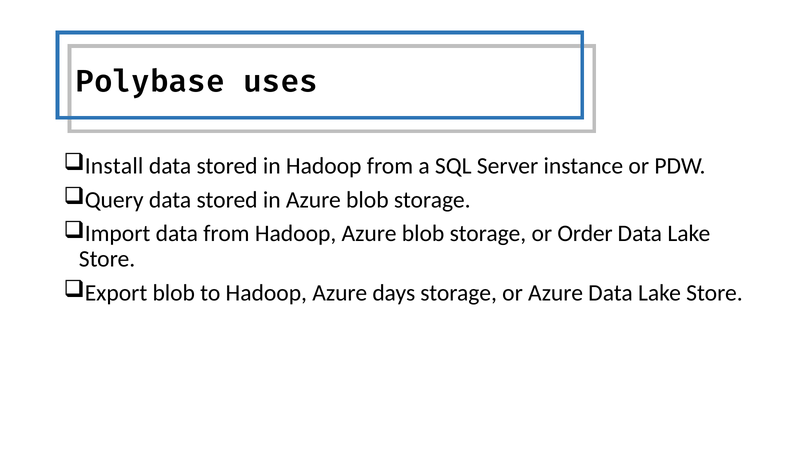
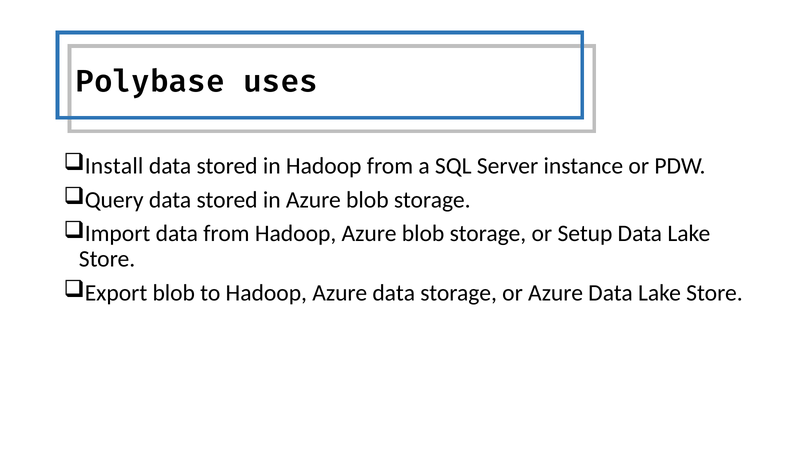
Order: Order -> Setup
Hadoop Azure days: days -> data
